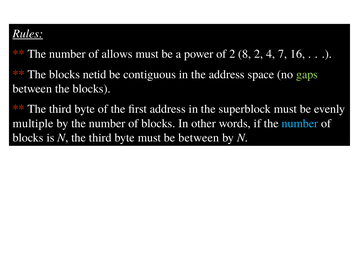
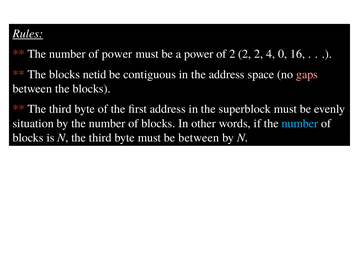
of allows: allows -> power
of 2 8: 8 -> 2
7: 7 -> 0
gaps colour: light green -> pink
multiple: multiple -> situation
